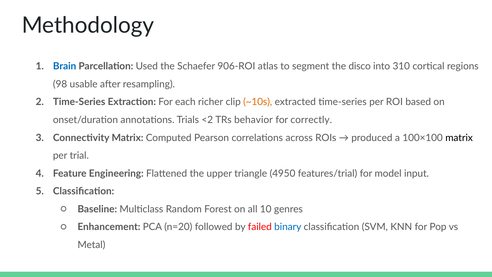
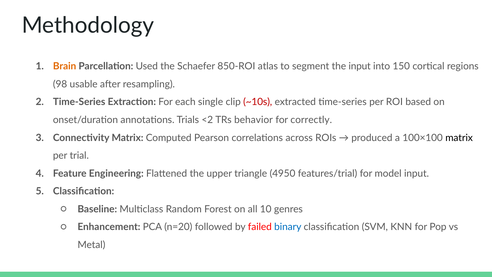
Brain colour: blue -> orange
906-ROI: 906-ROI -> 850-ROI
the disco: disco -> input
310: 310 -> 150
richer: richer -> single
~10s colour: orange -> red
